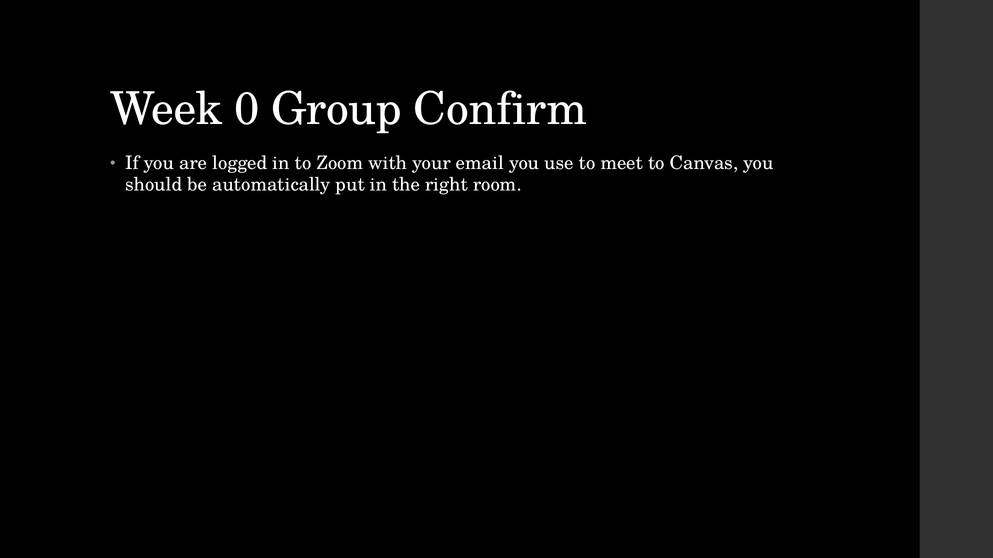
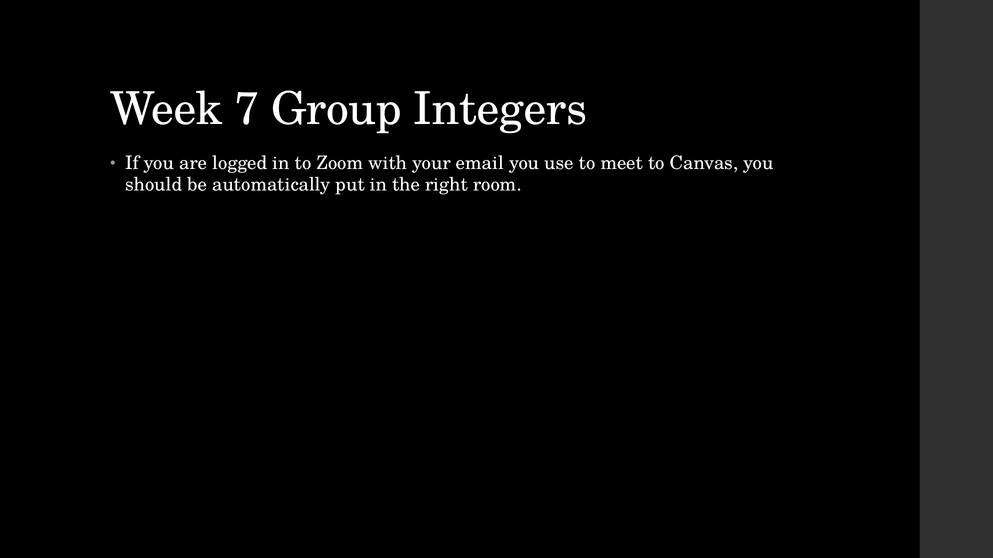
0: 0 -> 7
Confirm: Confirm -> Integers
